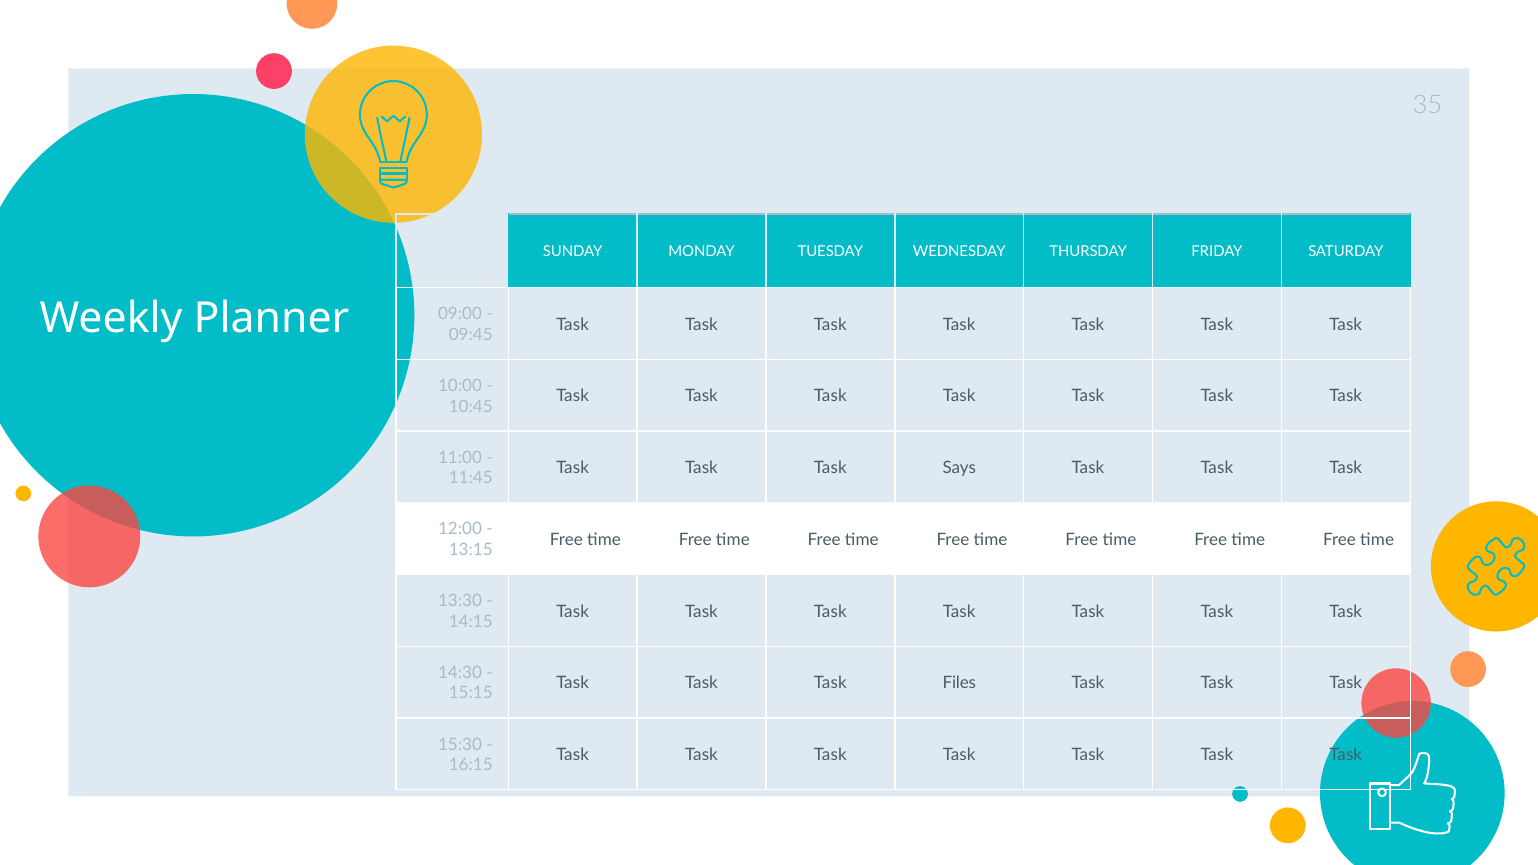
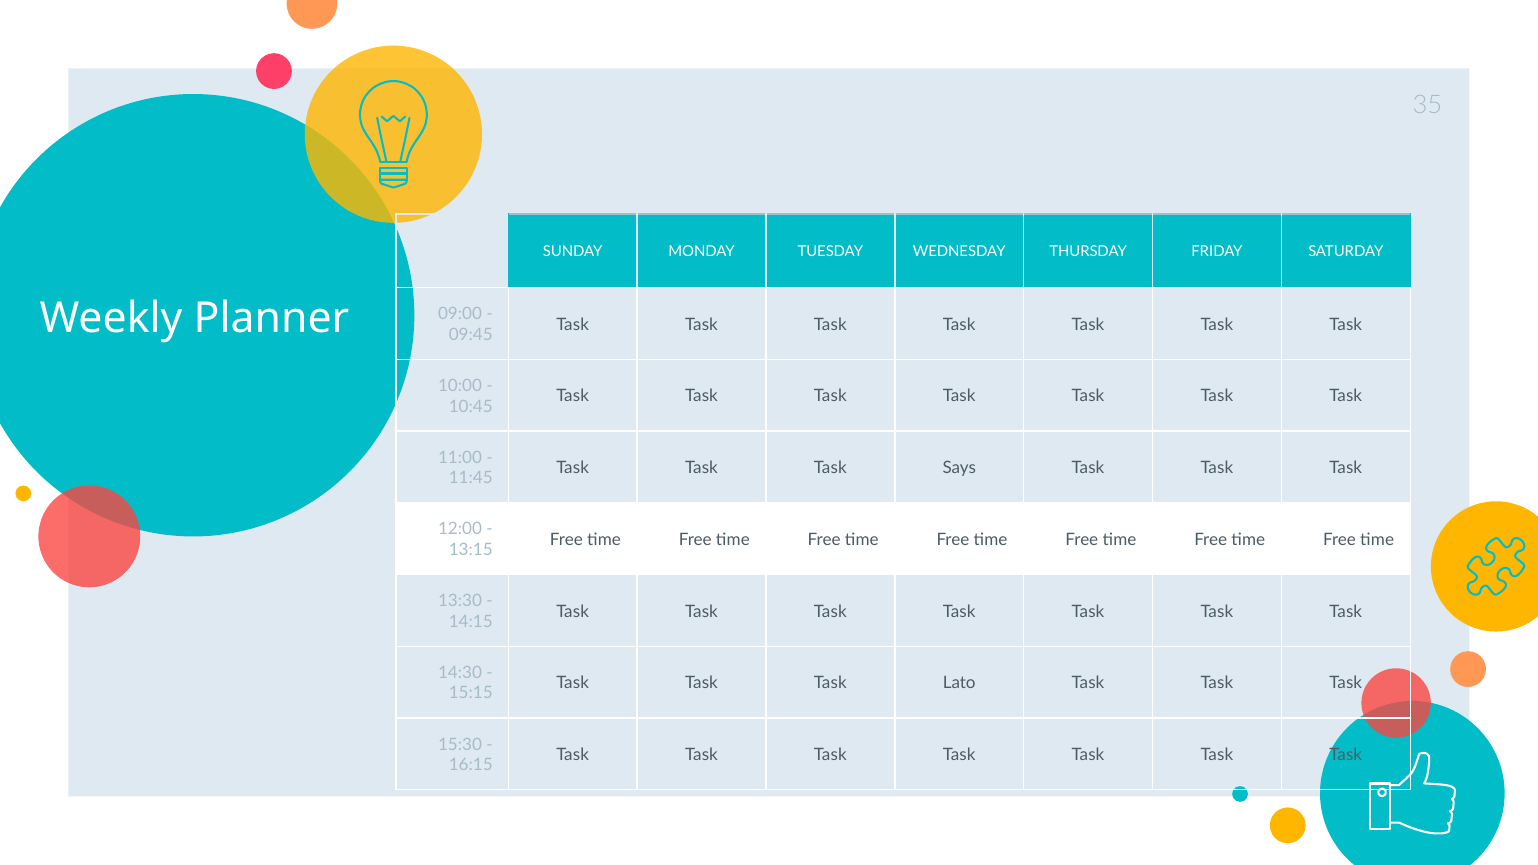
Files: Files -> Lato
